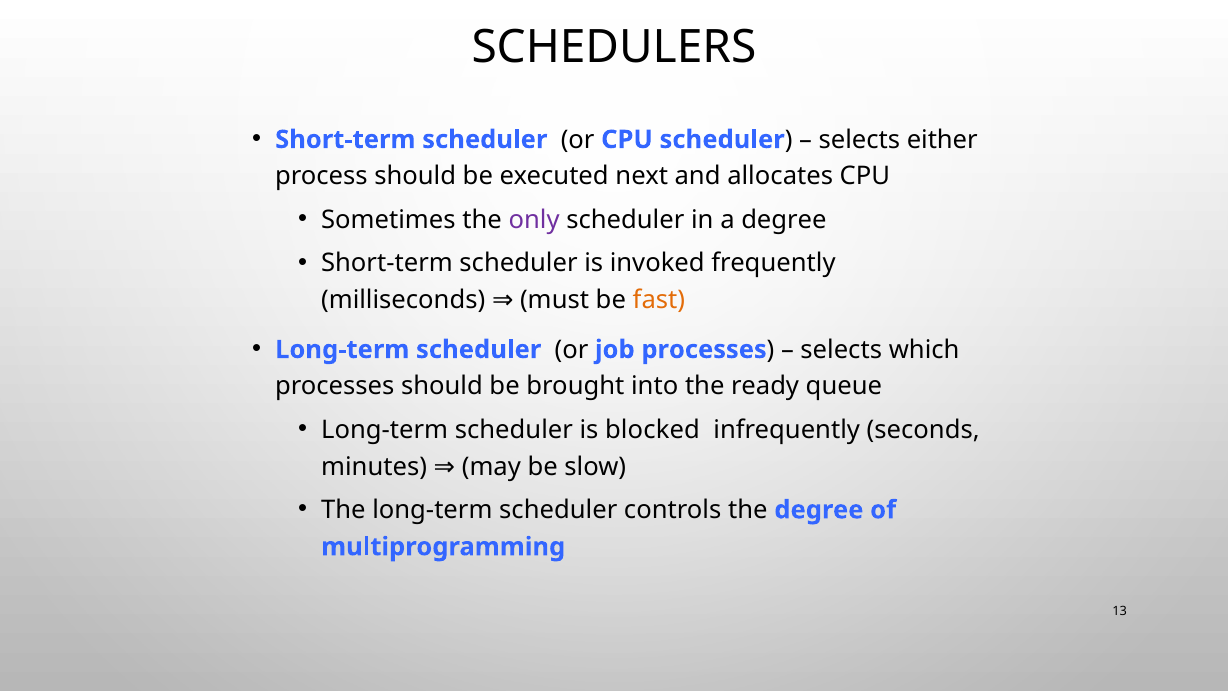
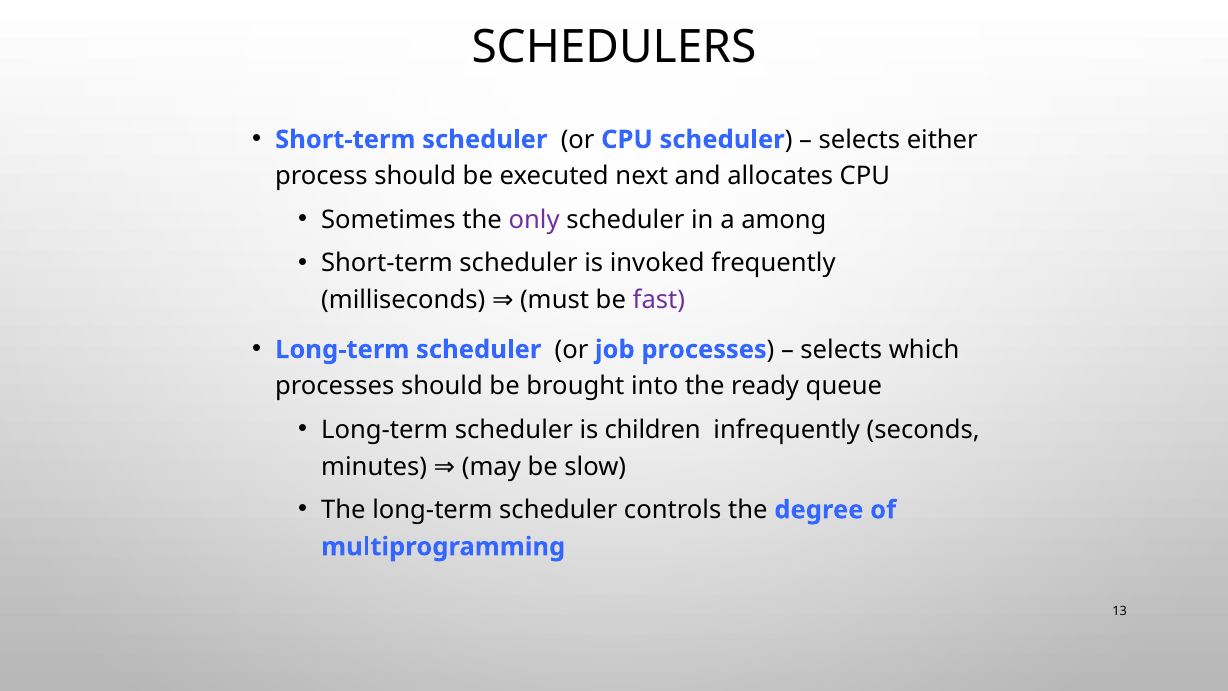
a degree: degree -> among
fast colour: orange -> purple
blocked: blocked -> children
